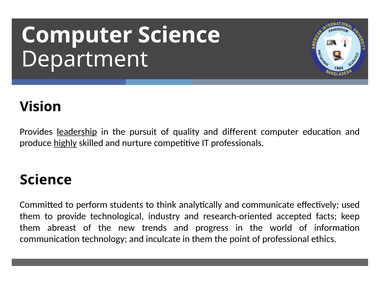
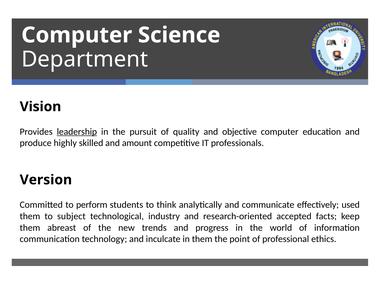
different: different -> objective
highly underline: present -> none
nurture: nurture -> amount
Science at (46, 180): Science -> Version
provide: provide -> subject
